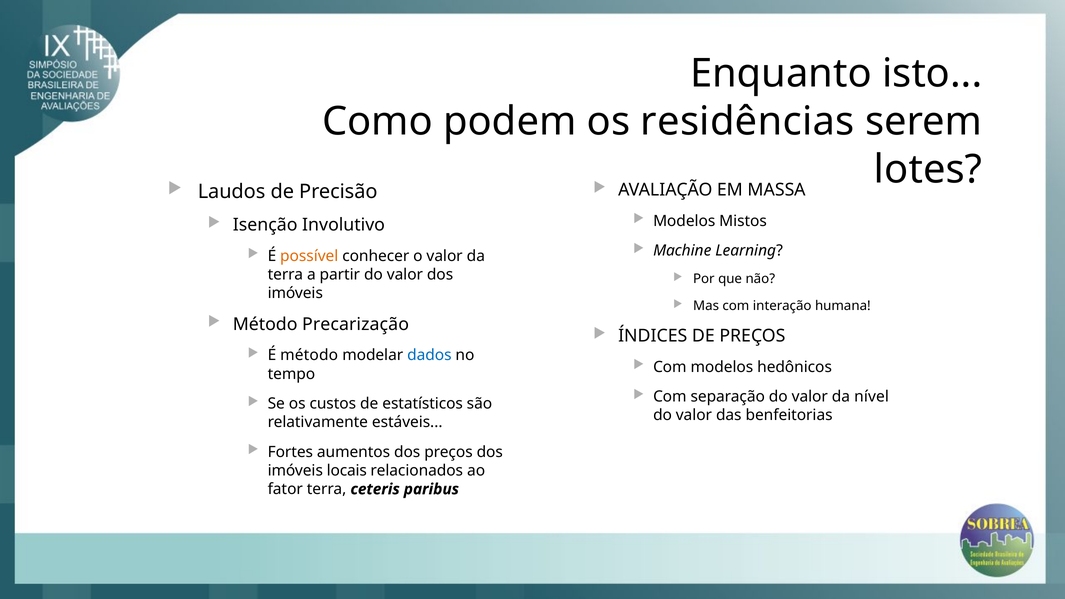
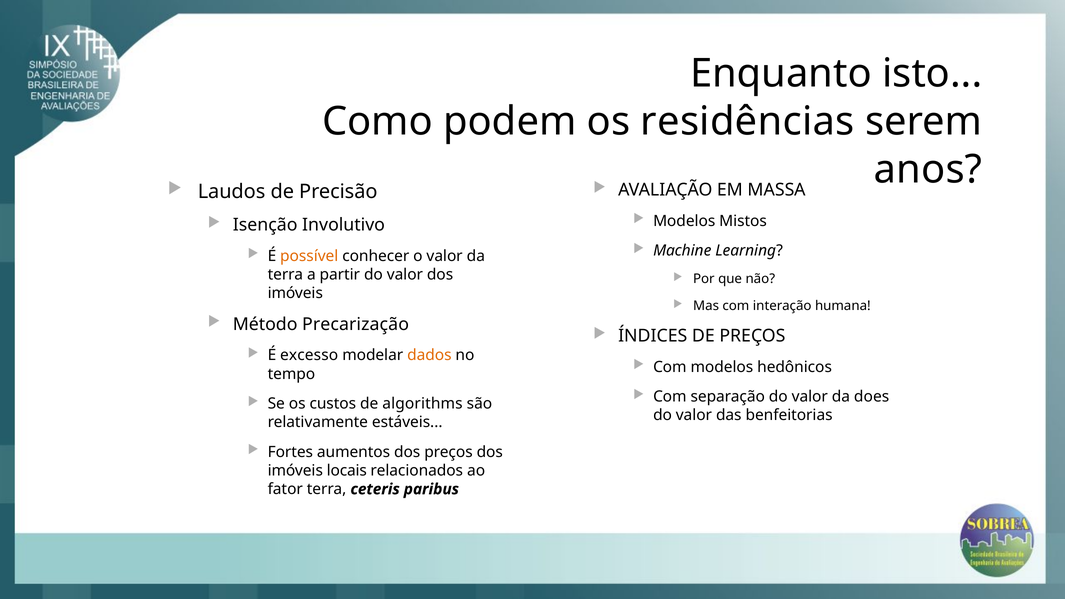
lotes: lotes -> anos
É método: método -> excesso
dados colour: blue -> orange
nível: nível -> does
estatísticos: estatísticos -> algorithms
